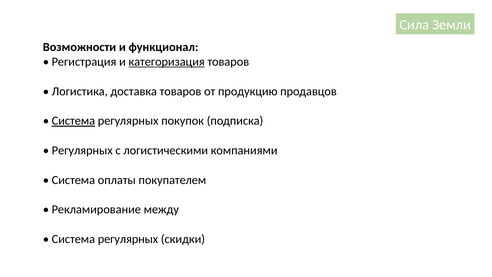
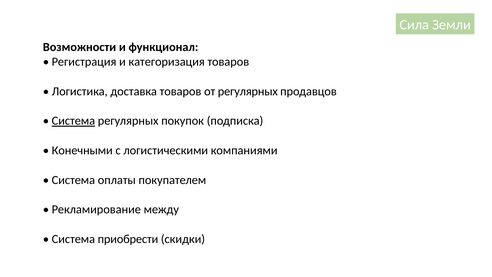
категоризация underline: present -> none
от продукцию: продукцию -> регулярных
Регулярных at (82, 150): Регулярных -> Конечными
регулярных at (128, 239): регулярных -> приобрести
